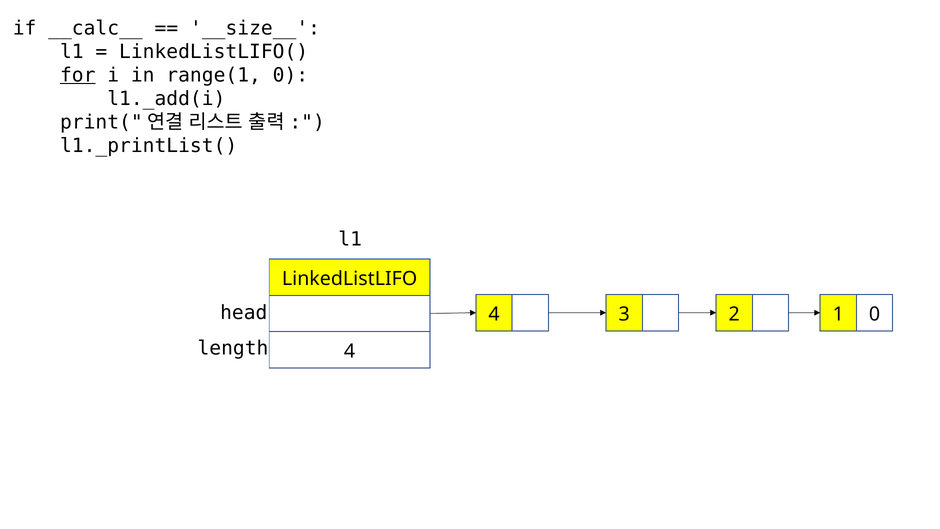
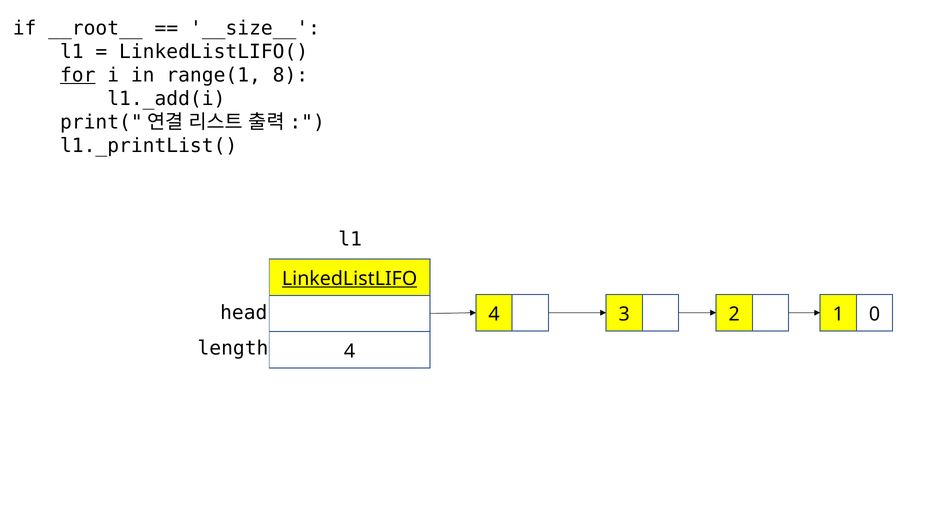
__calc__: __calc__ -> __root__
range(1 0: 0 -> 8
LinkedListLIFO underline: none -> present
